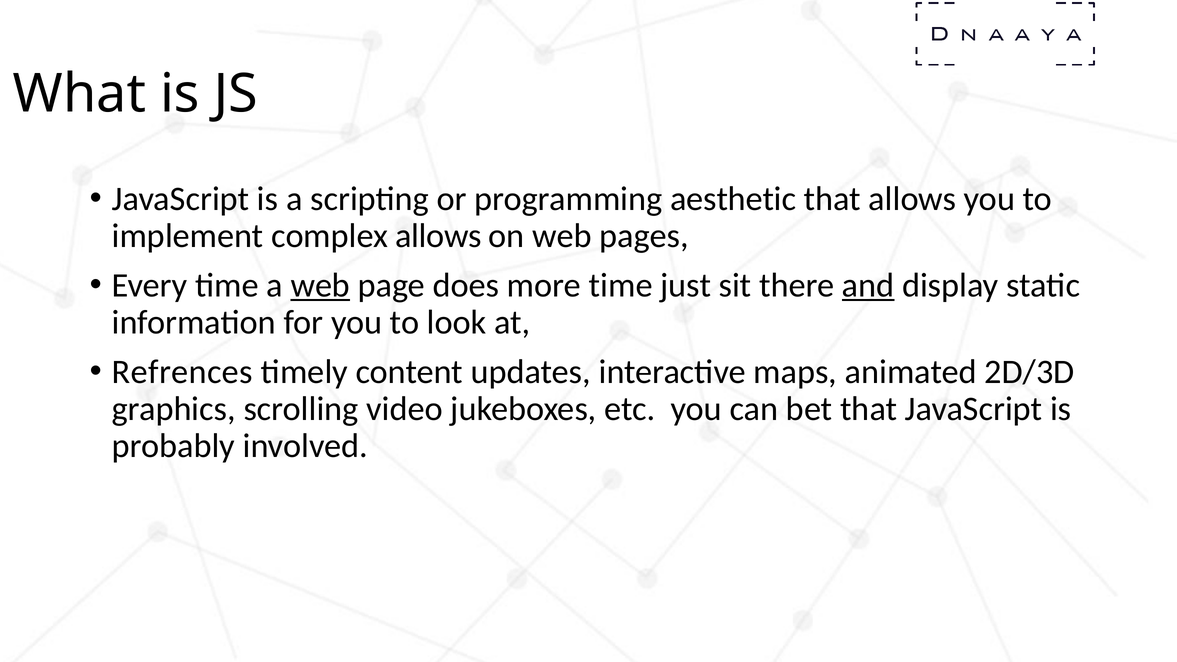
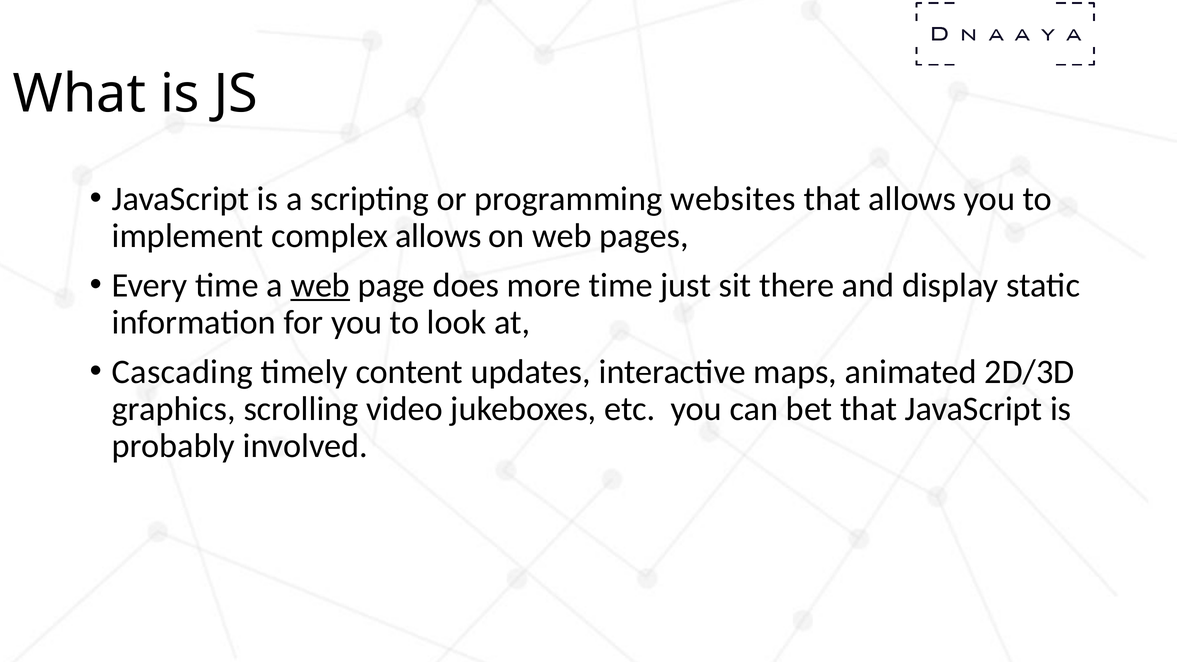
aesthetic: aesthetic -> websites
and underline: present -> none
Refrences: Refrences -> Cascading
